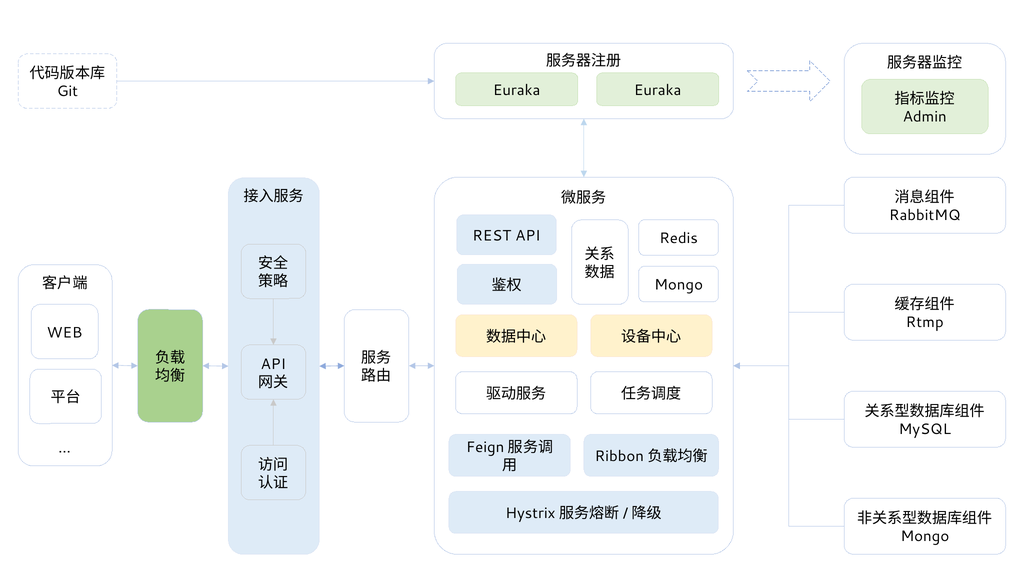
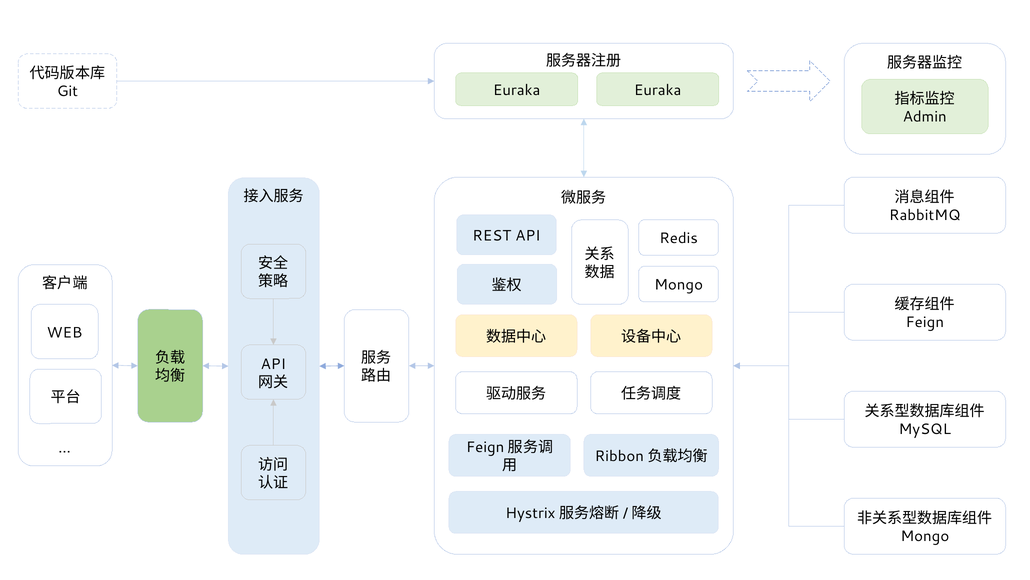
Rtmp: Rtmp -> Feign
